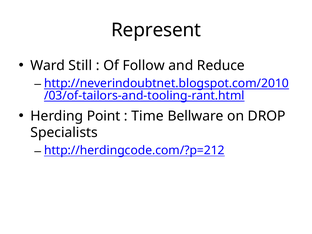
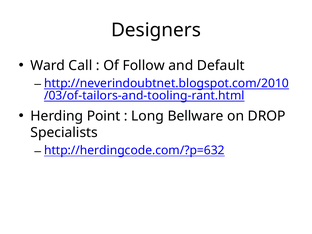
Represent: Represent -> Designers
Still: Still -> Call
Reduce: Reduce -> Default
Time: Time -> Long
http://herdingcode.com/?p=212: http://herdingcode.com/?p=212 -> http://herdingcode.com/?p=632
